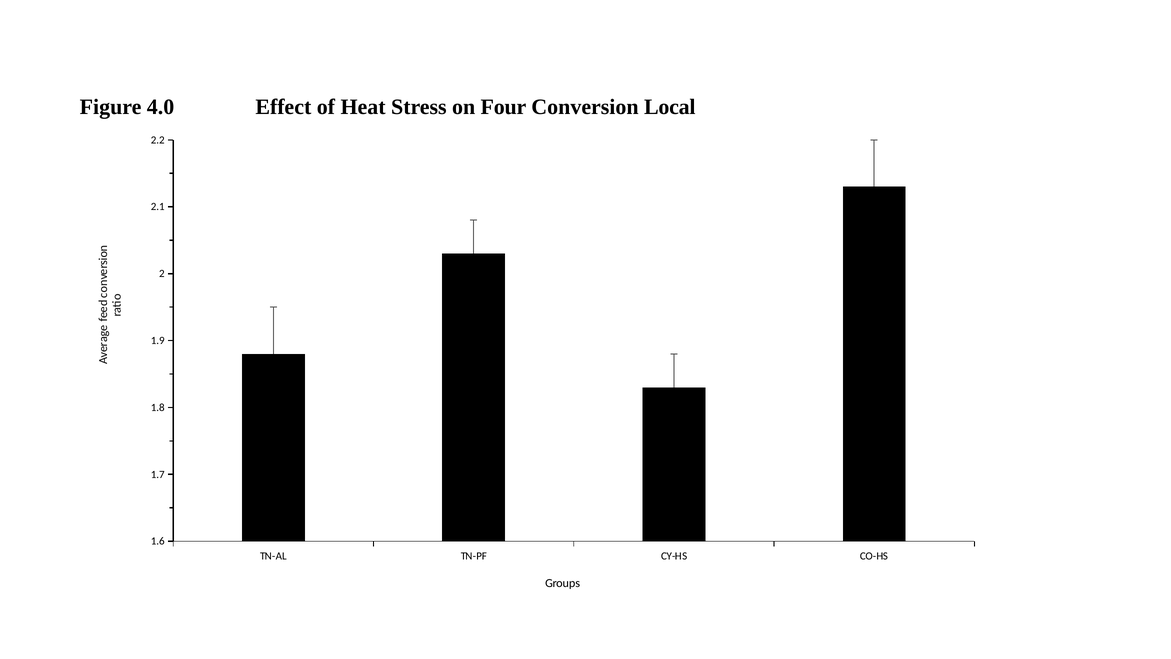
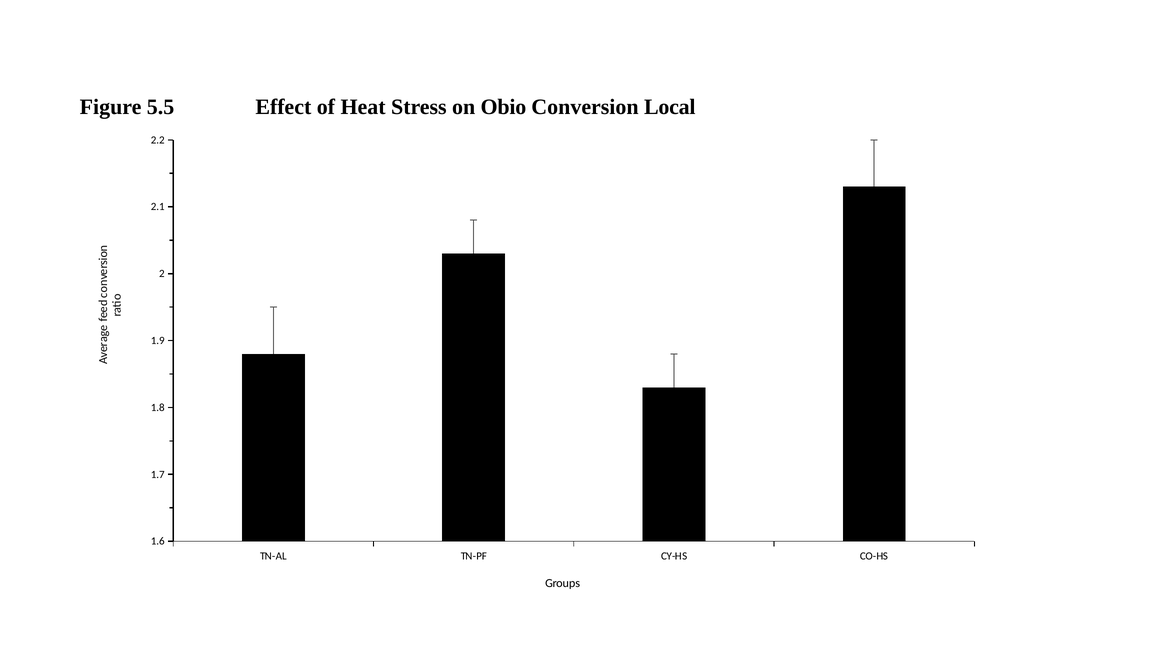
4.0: 4.0 -> 5.5
Four: Four -> Obio
